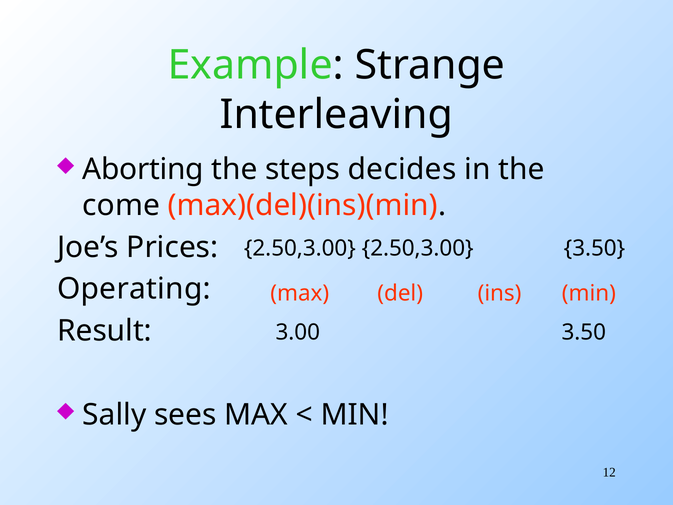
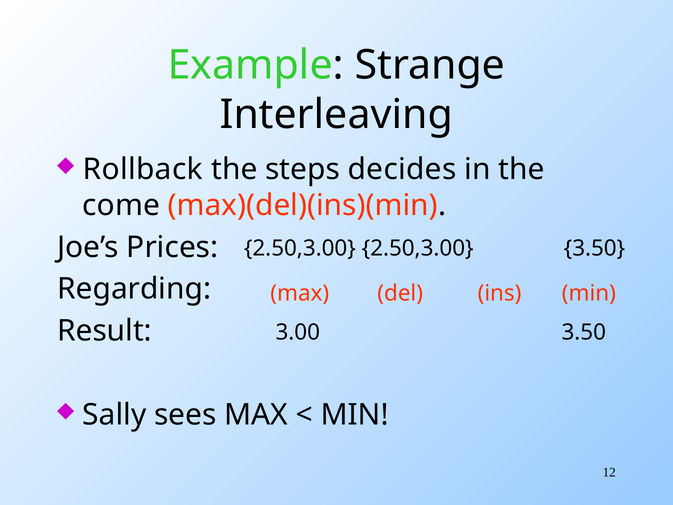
Aborting: Aborting -> Rollback
Operating: Operating -> Regarding
